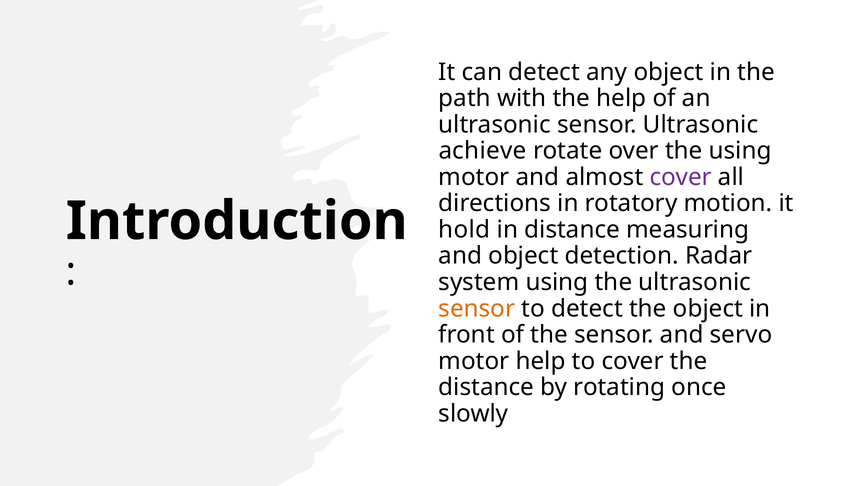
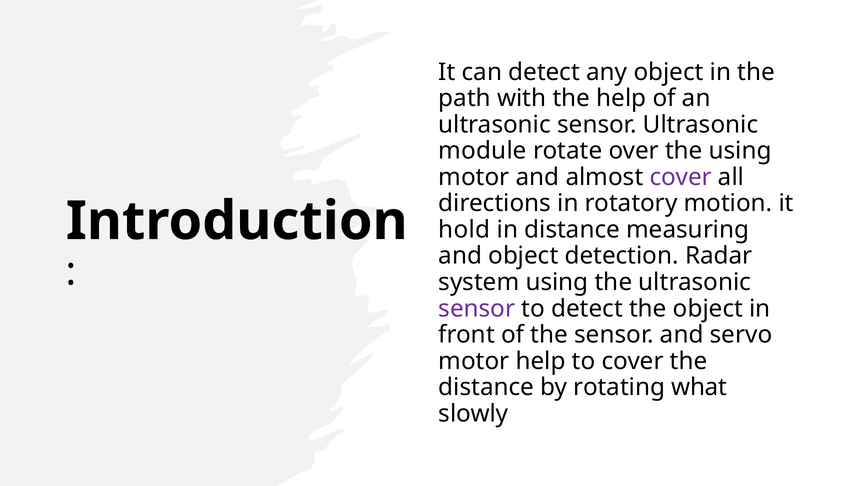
achieve: achieve -> module
sensor at (477, 309) colour: orange -> purple
once: once -> what
